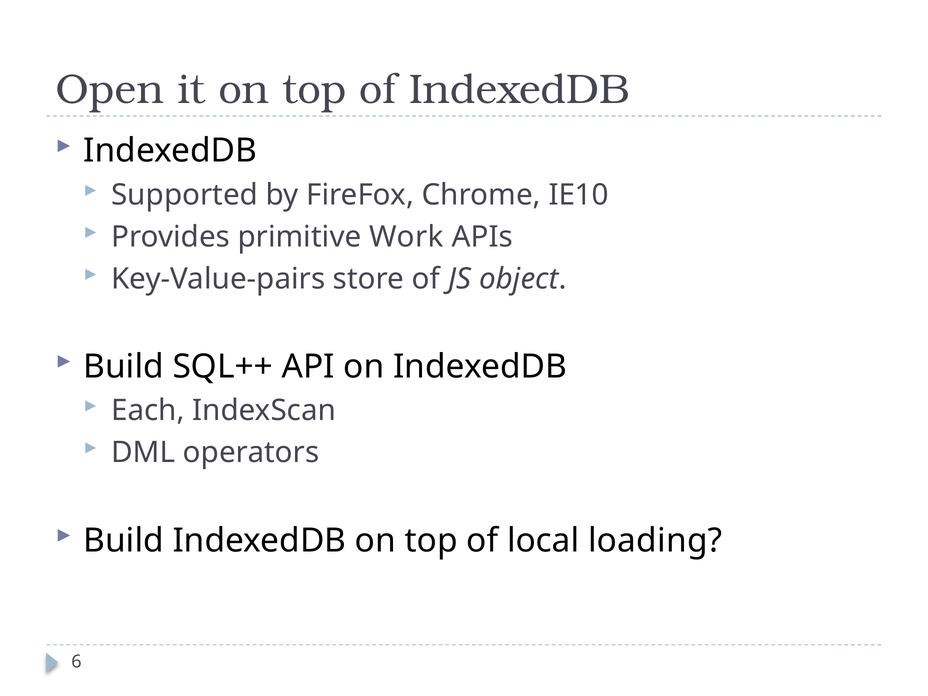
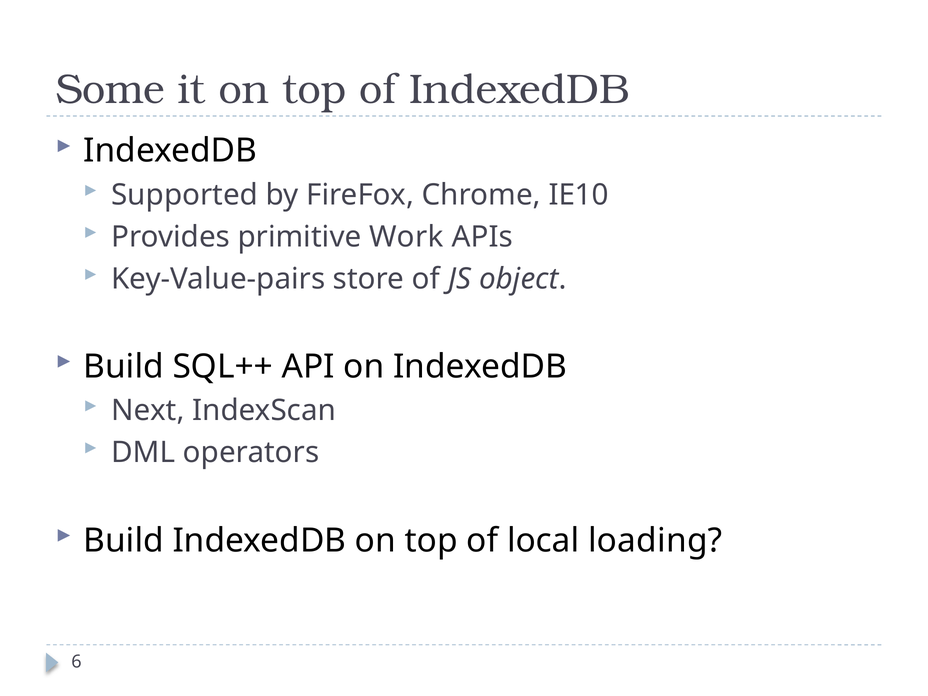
Open: Open -> Some
Each: Each -> Next
